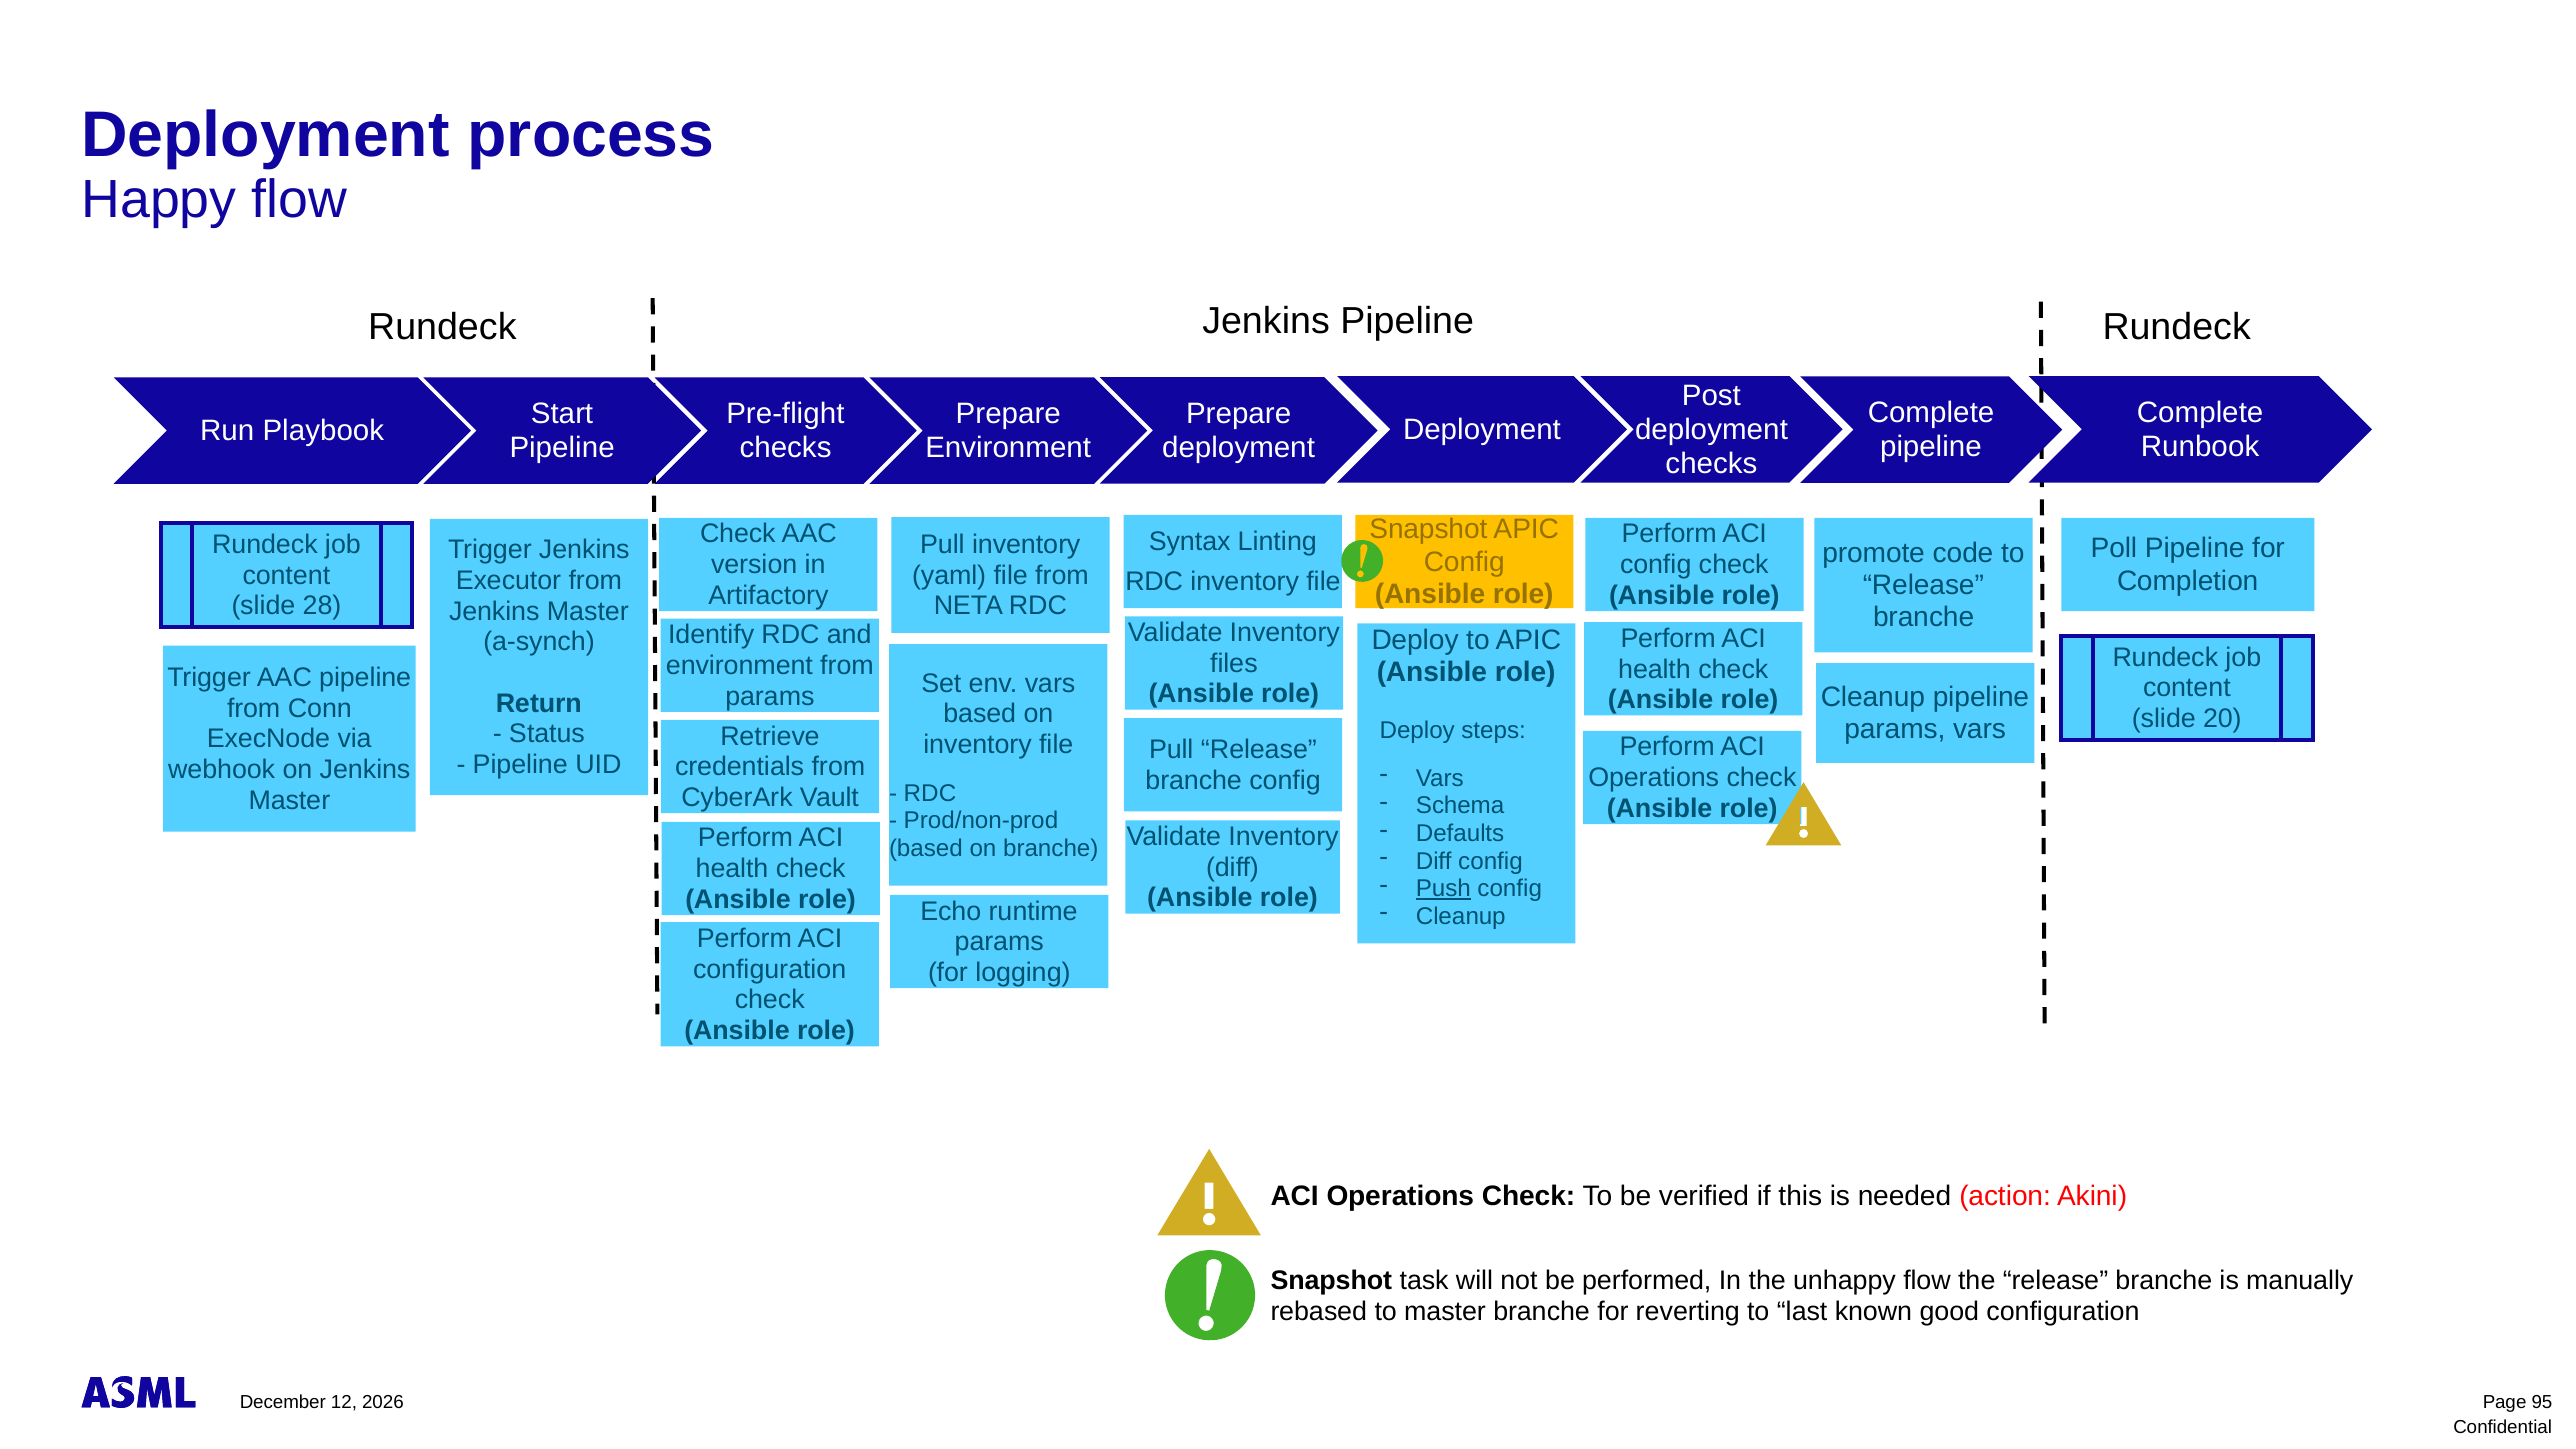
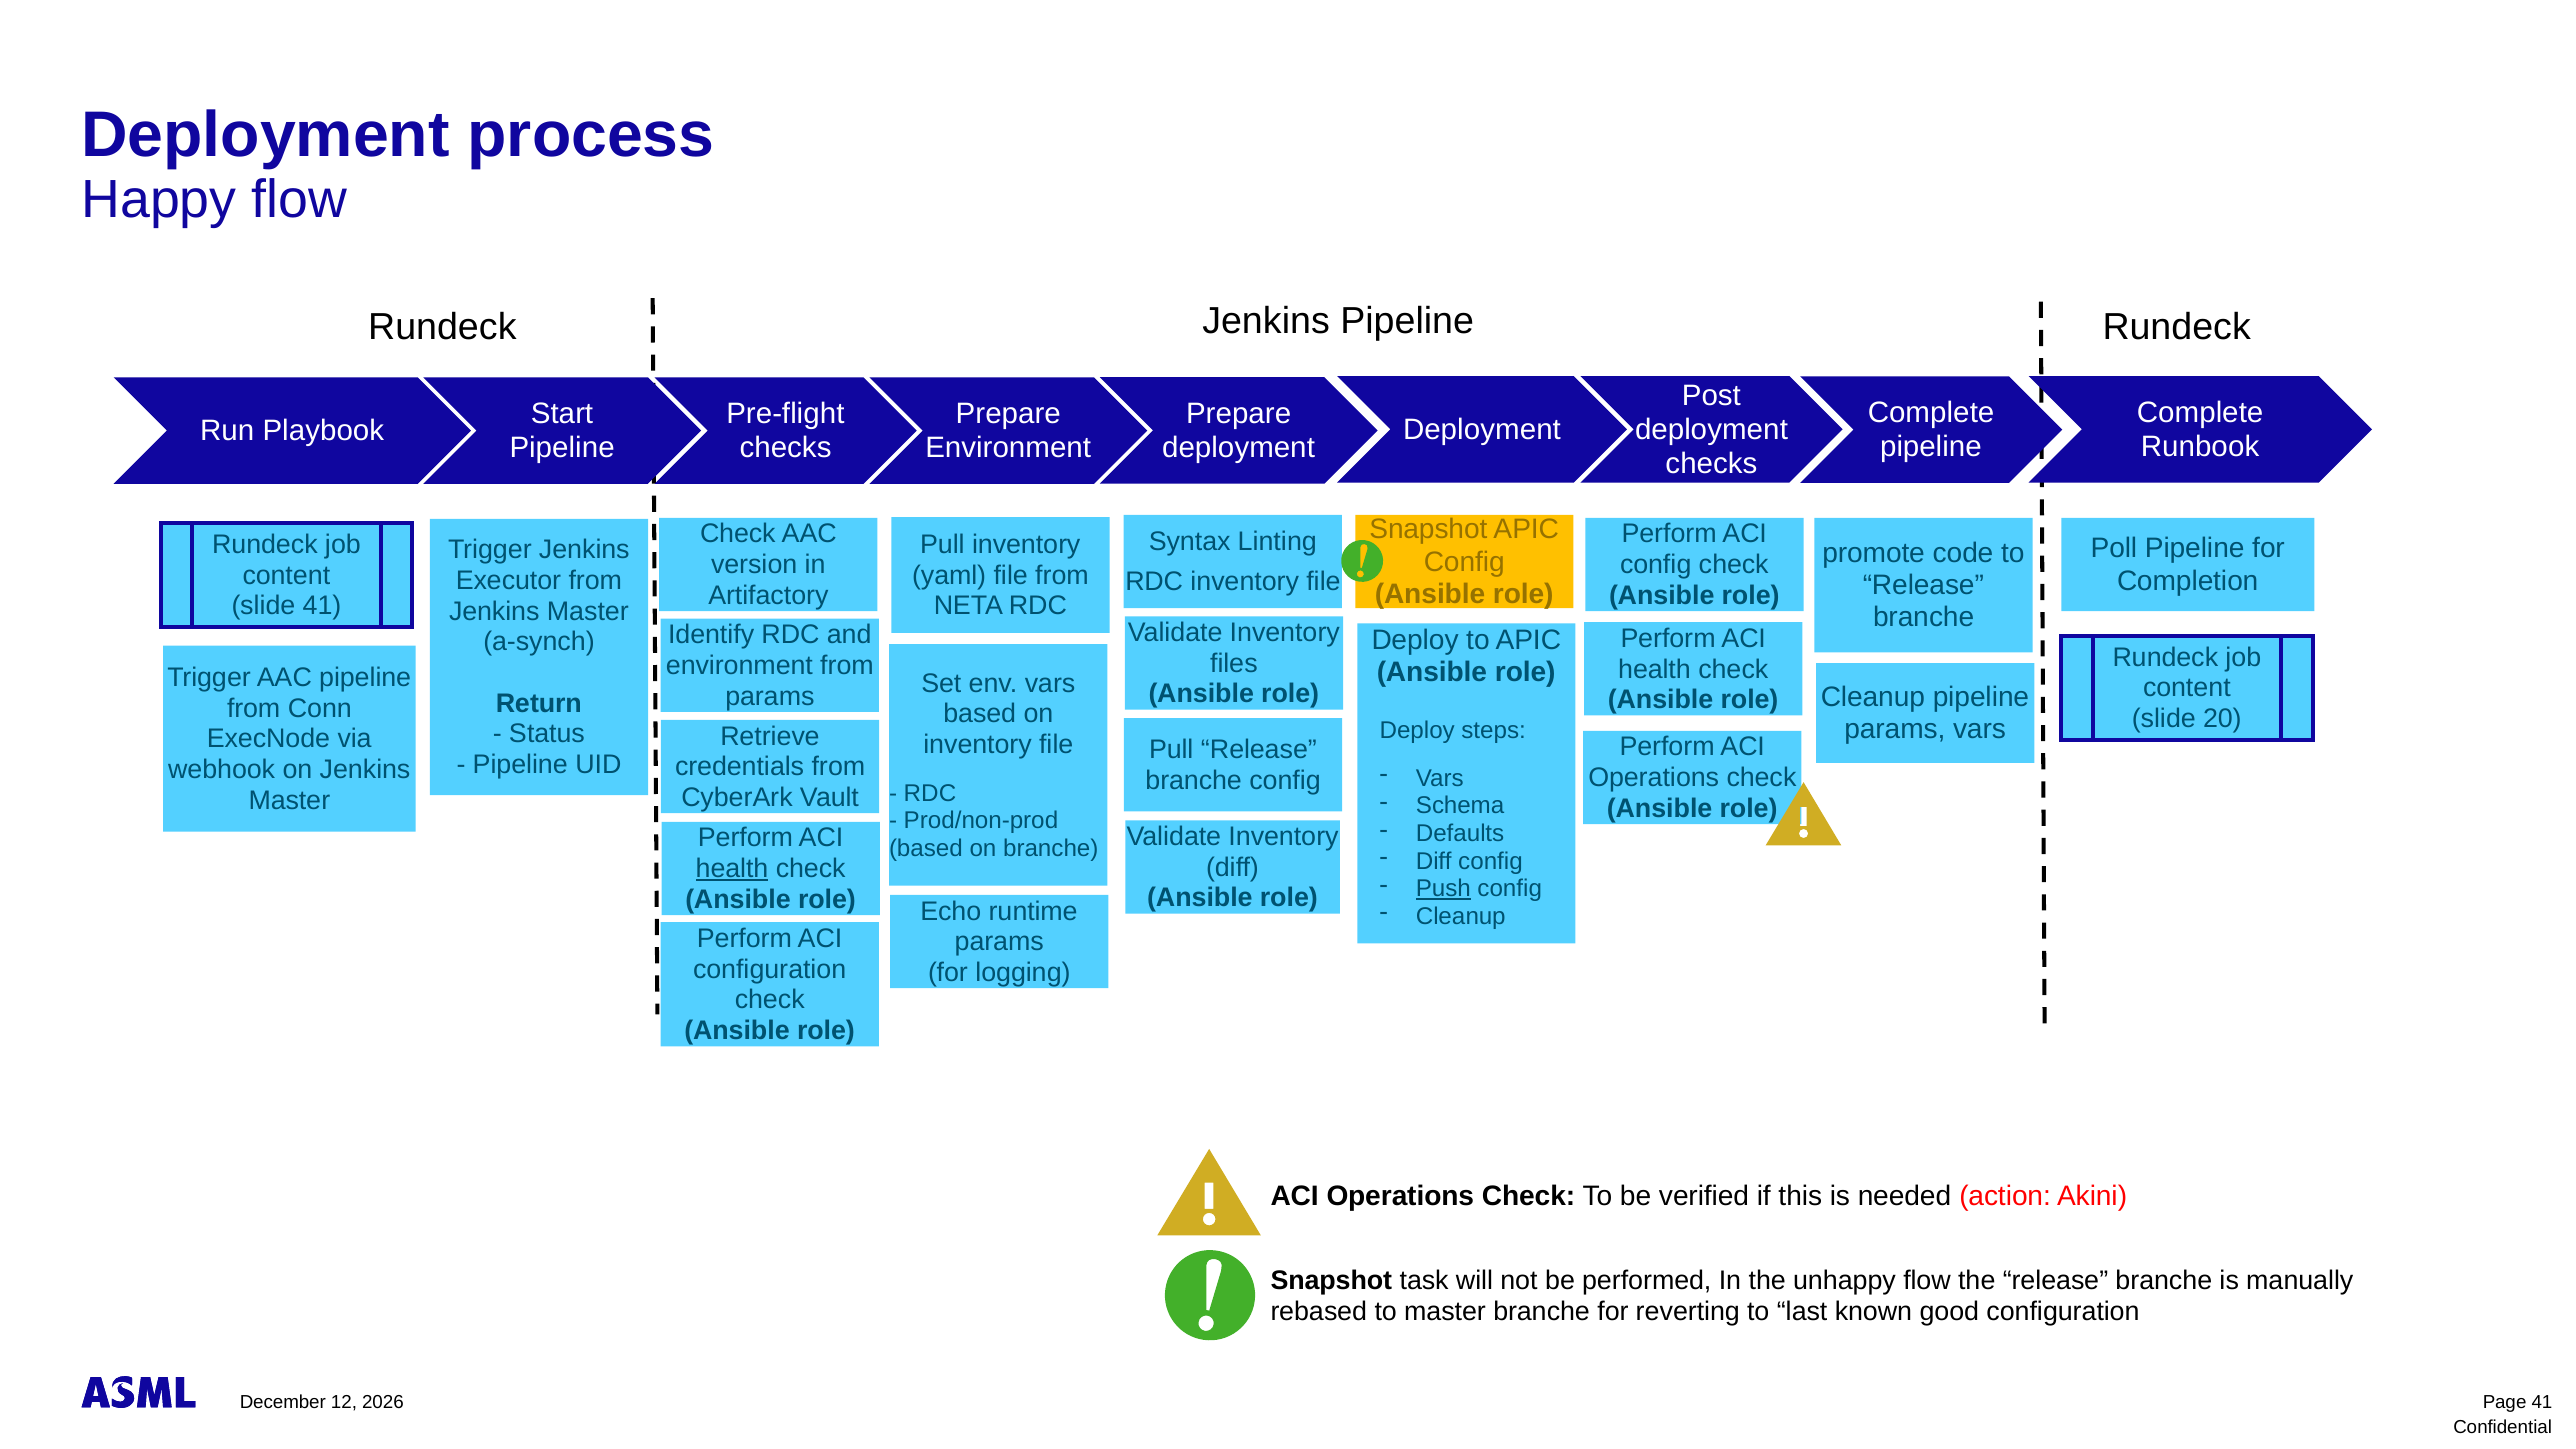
slide 28: 28 -> 41
health at (732, 869) underline: none -> present
Page 95: 95 -> 41
